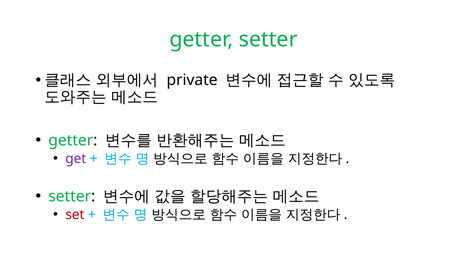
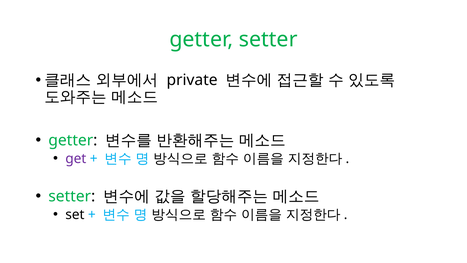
set colour: red -> black
